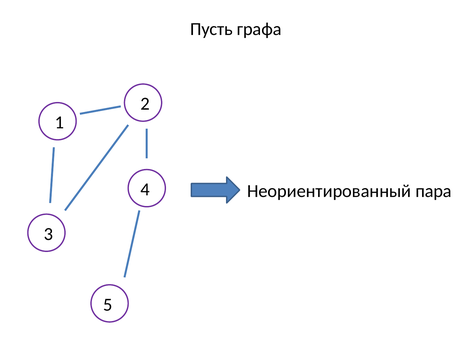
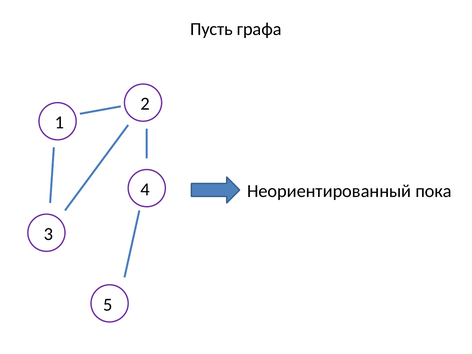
пара: пара -> пока
